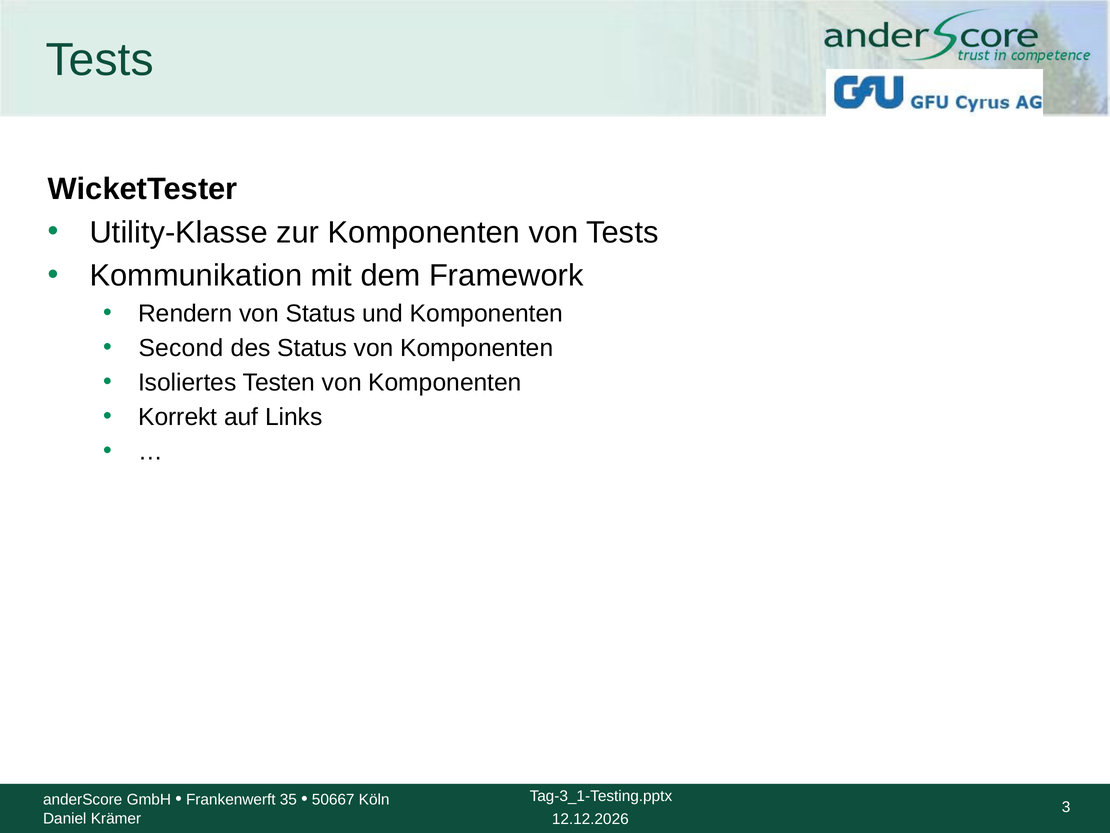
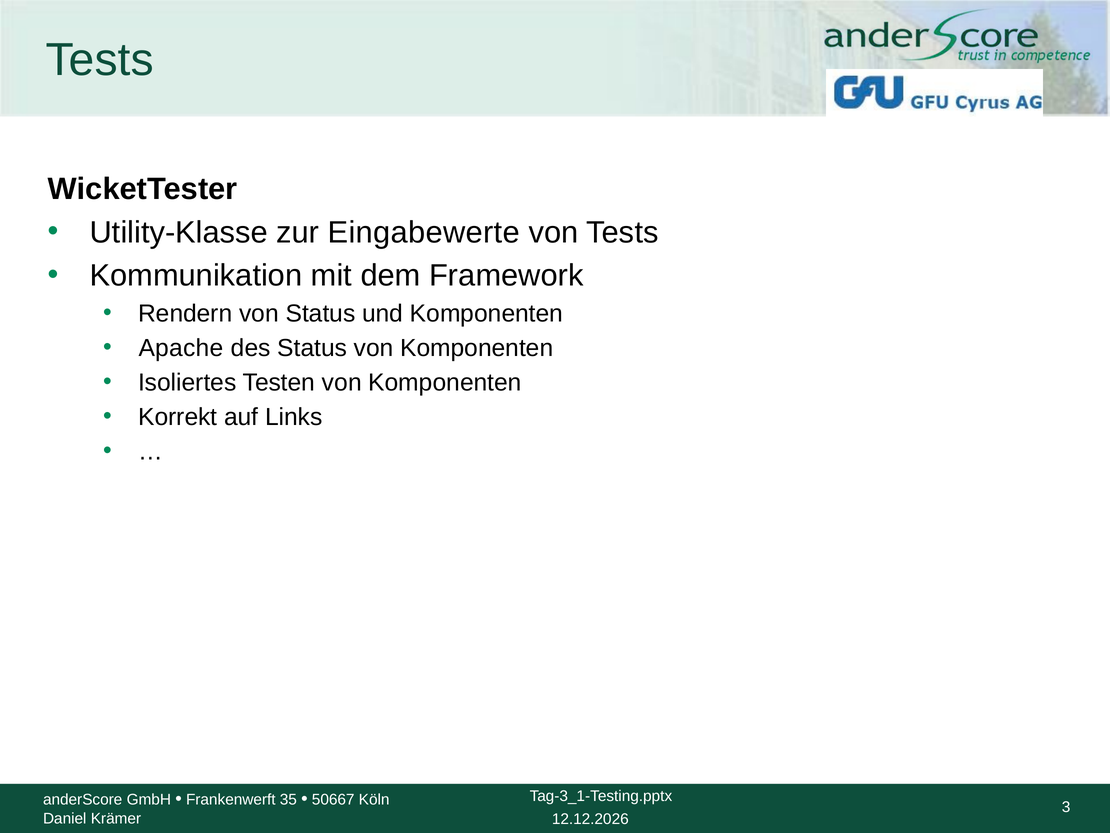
zur Komponenten: Komponenten -> Eingabewerte
Second: Second -> Apache
